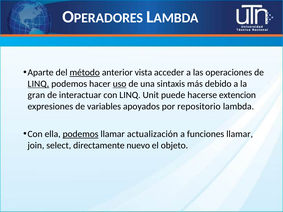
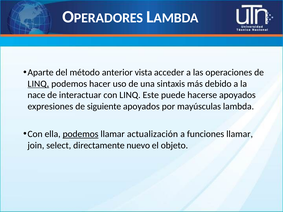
método underline: present -> none
uso underline: present -> none
gran: gran -> nace
Unit: Unit -> Este
hacerse extencion: extencion -> apoyados
variables: variables -> siguiente
repositorio: repositorio -> mayúsculas
